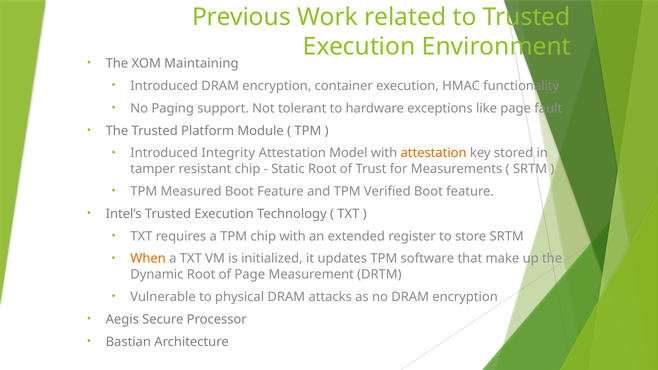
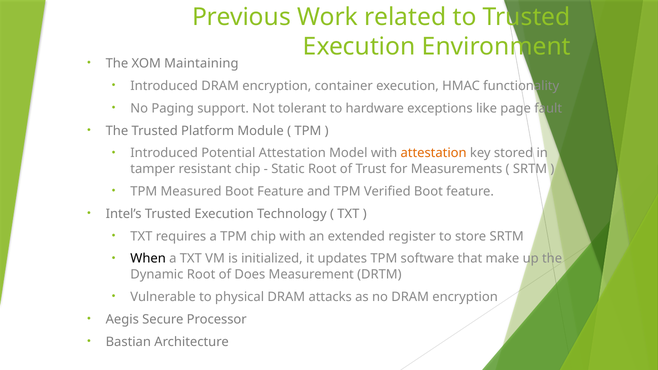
Integrity: Integrity -> Potential
When colour: orange -> black
of Page: Page -> Does
